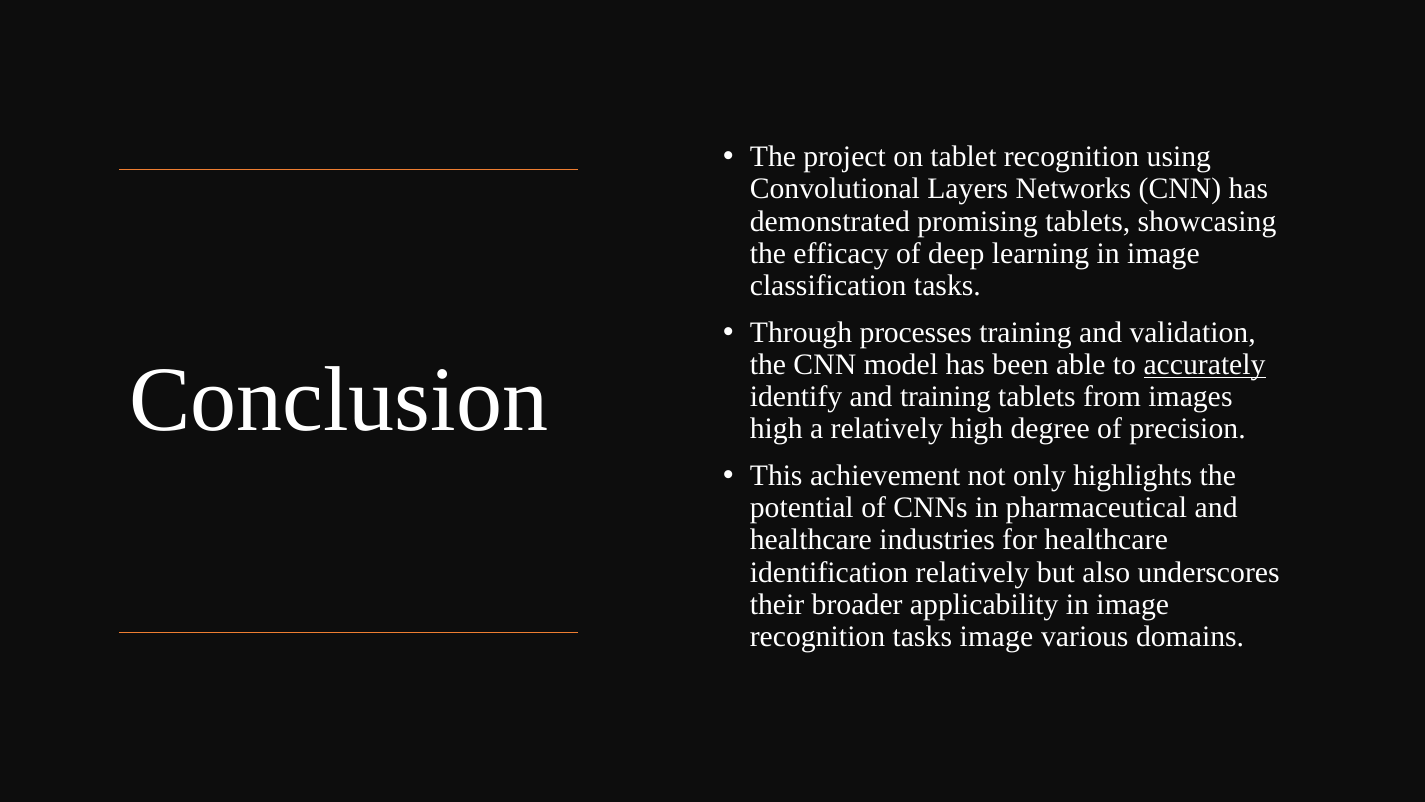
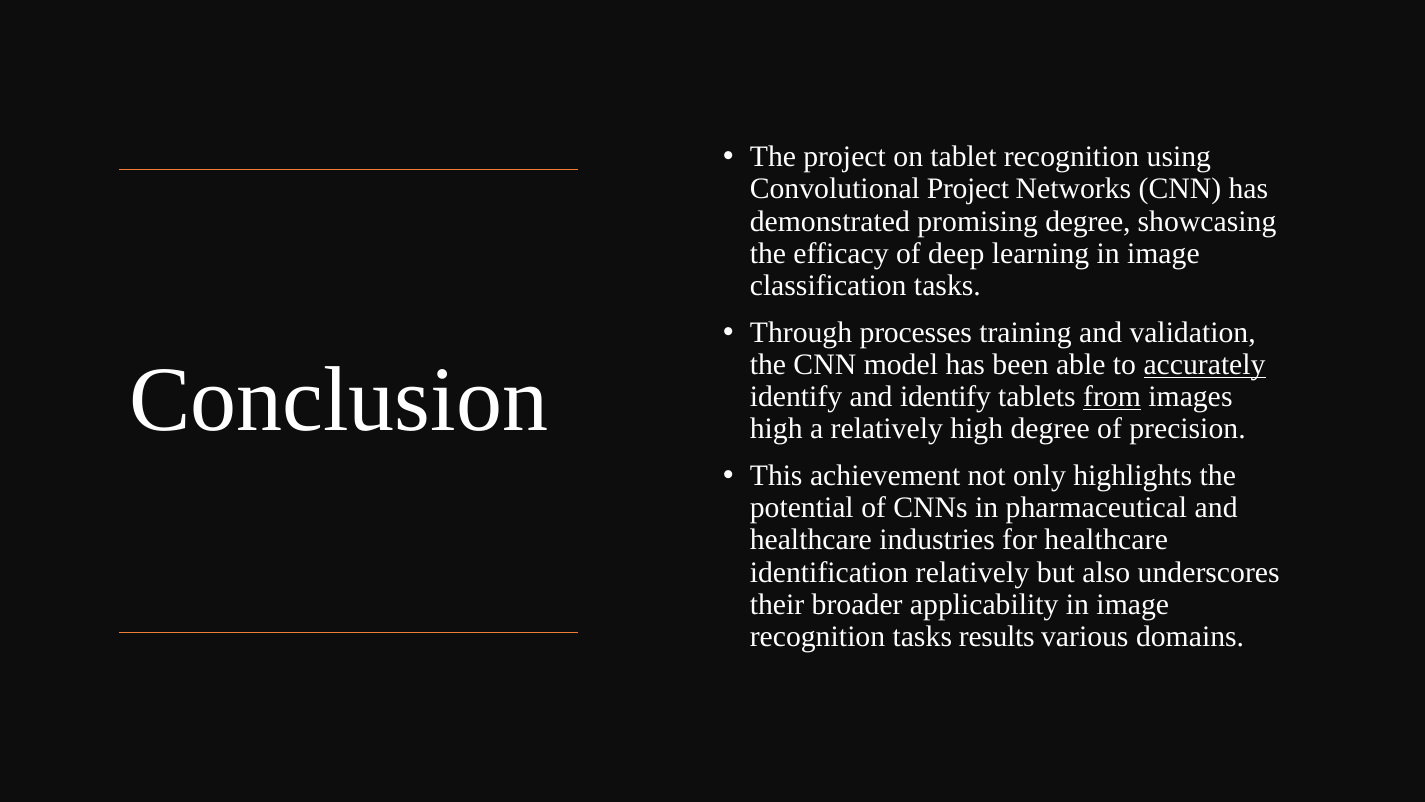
Convolutional Layers: Layers -> Project
promising tablets: tablets -> degree
and training: training -> identify
from underline: none -> present
tasks image: image -> results
